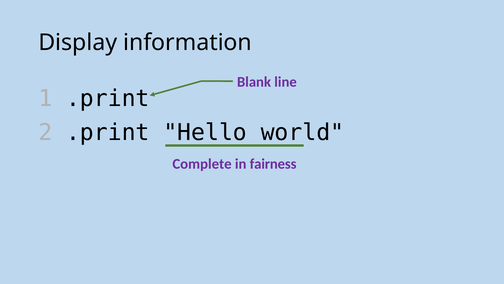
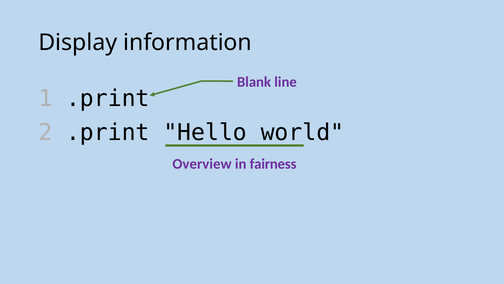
Complete: Complete -> Overview
